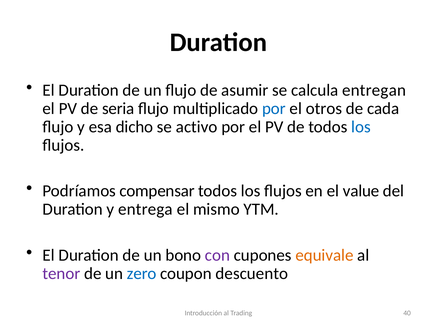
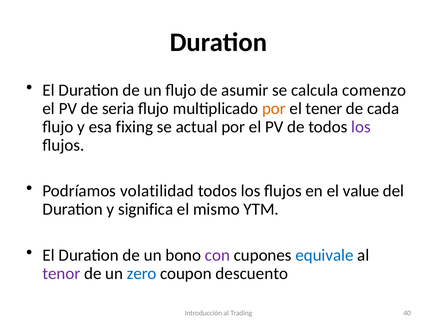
entregan: entregan -> comenzo
por at (274, 108) colour: blue -> orange
otros: otros -> tener
dicho: dicho -> fixing
activo: activo -> actual
los at (361, 127) colour: blue -> purple
compensar: compensar -> volatilidad
entrega: entrega -> significa
equivale colour: orange -> blue
